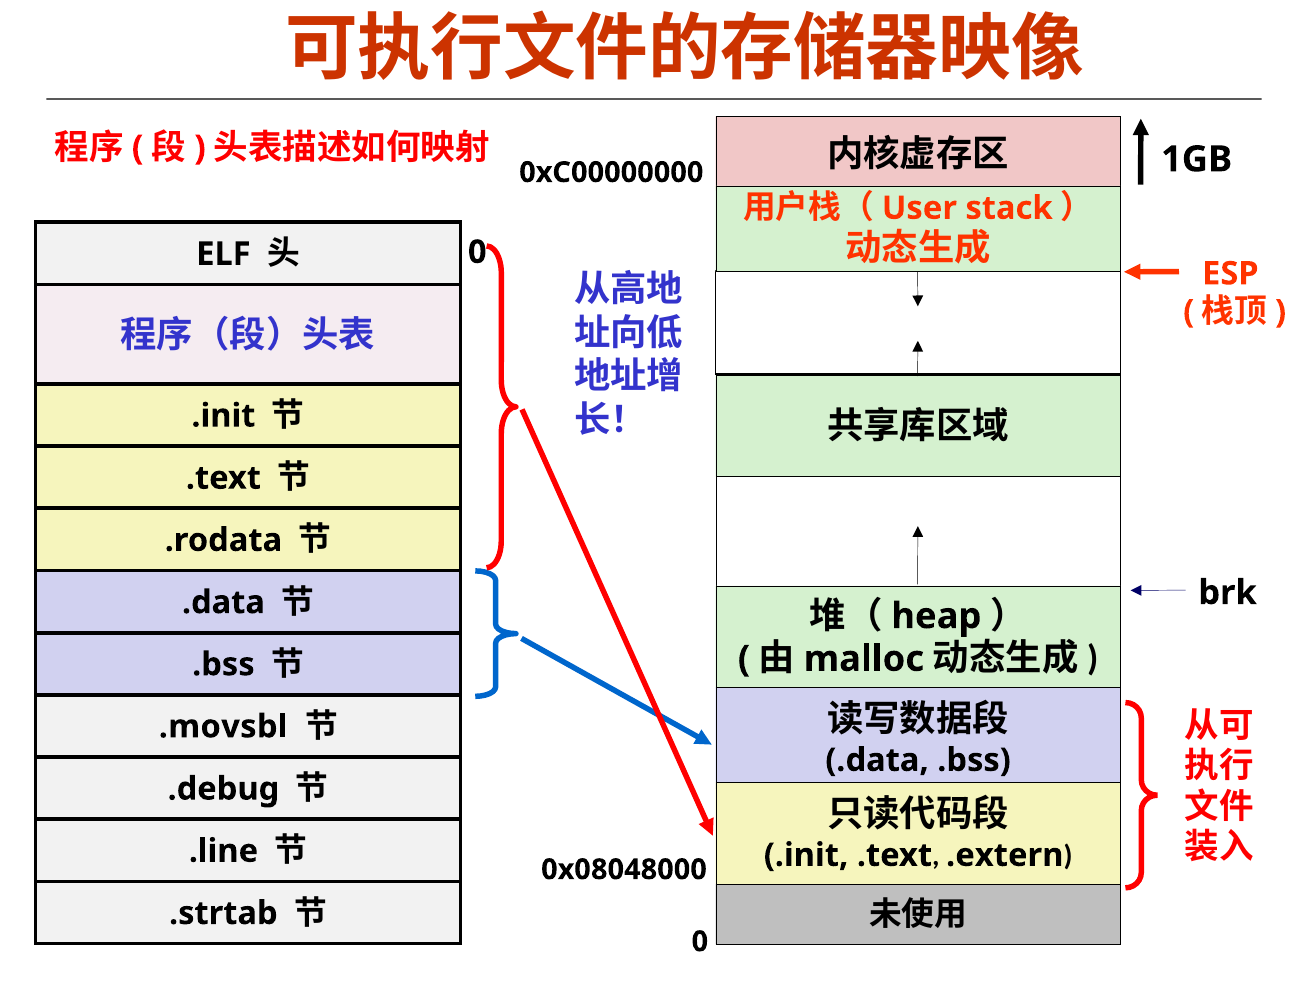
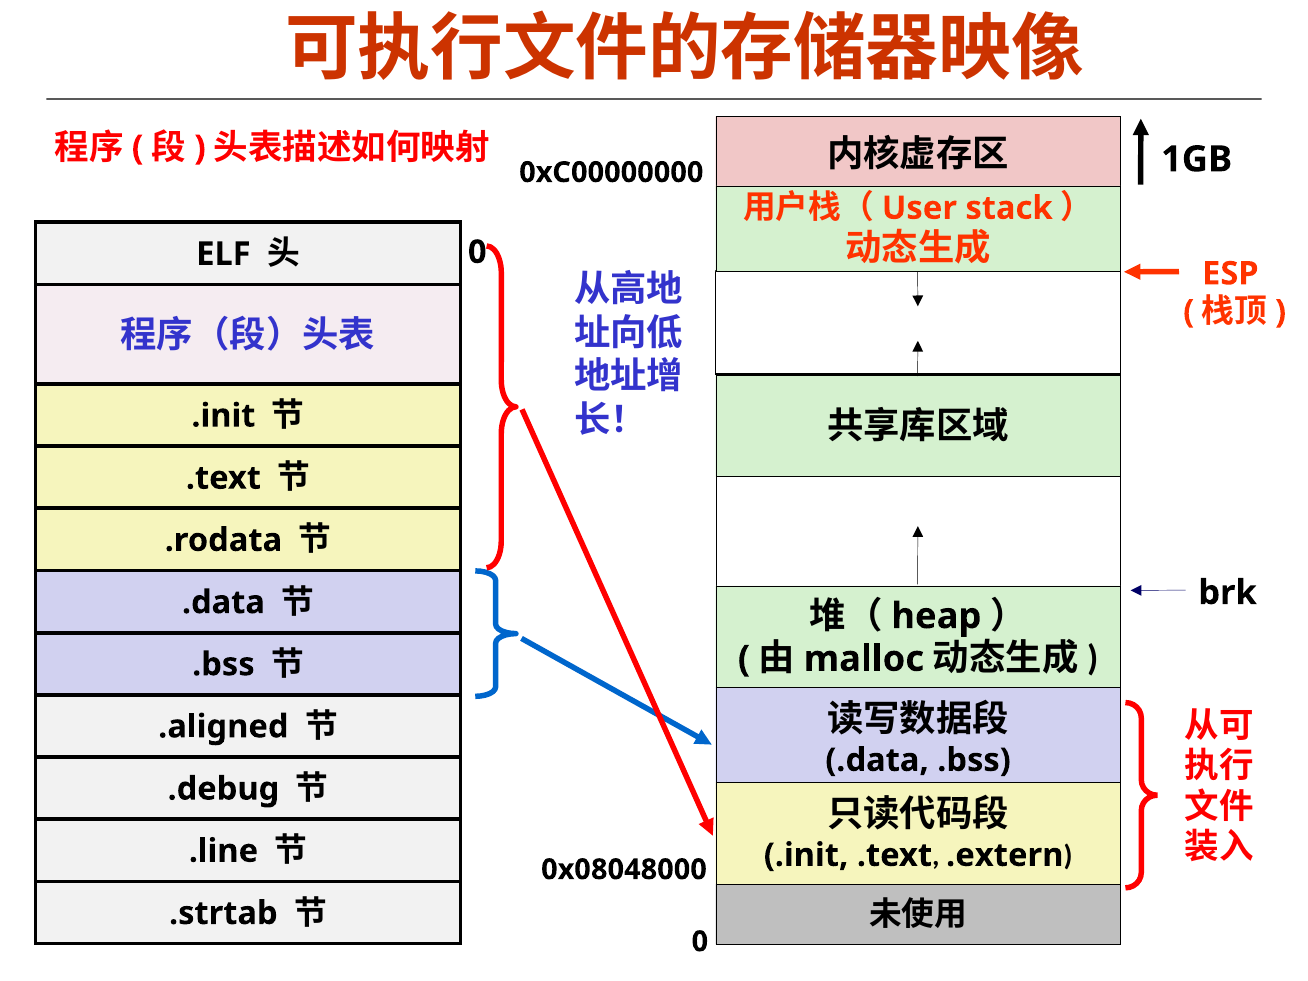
.movsbl: .movsbl -> .aligned
